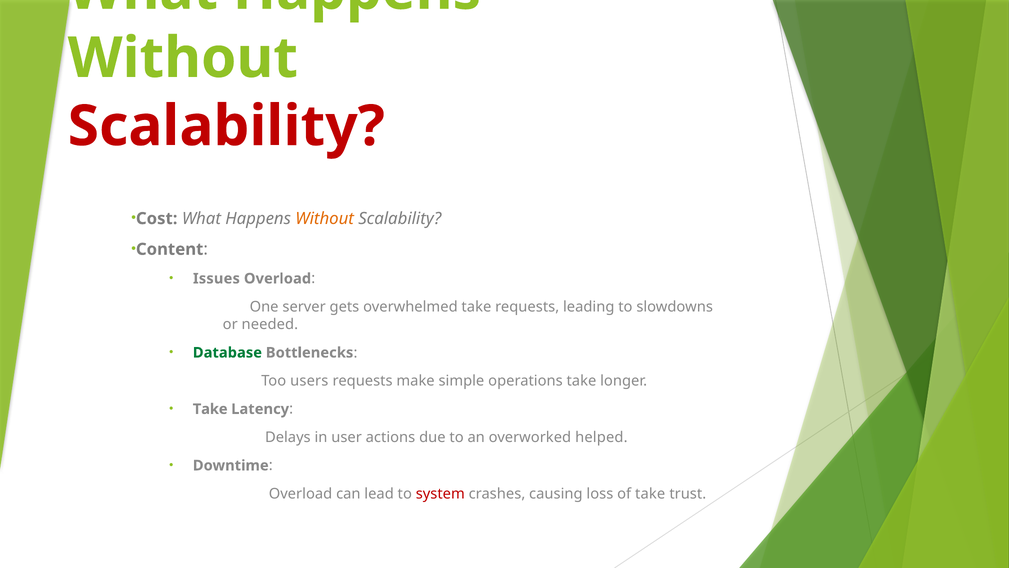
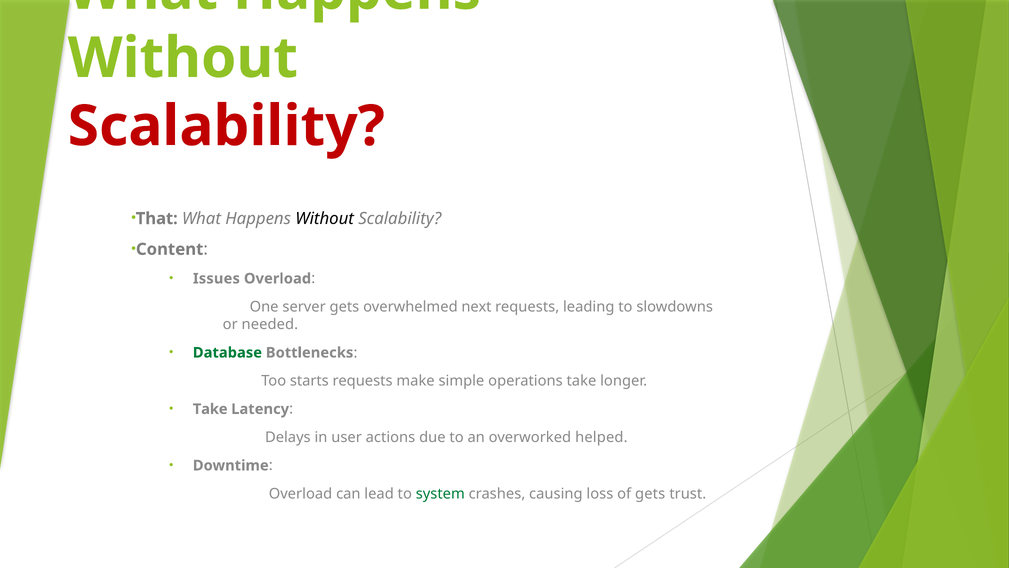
Cost: Cost -> That
Without at (325, 218) colour: orange -> black
overwhelmed take: take -> next
users: users -> starts
system colour: red -> green
of take: take -> gets
